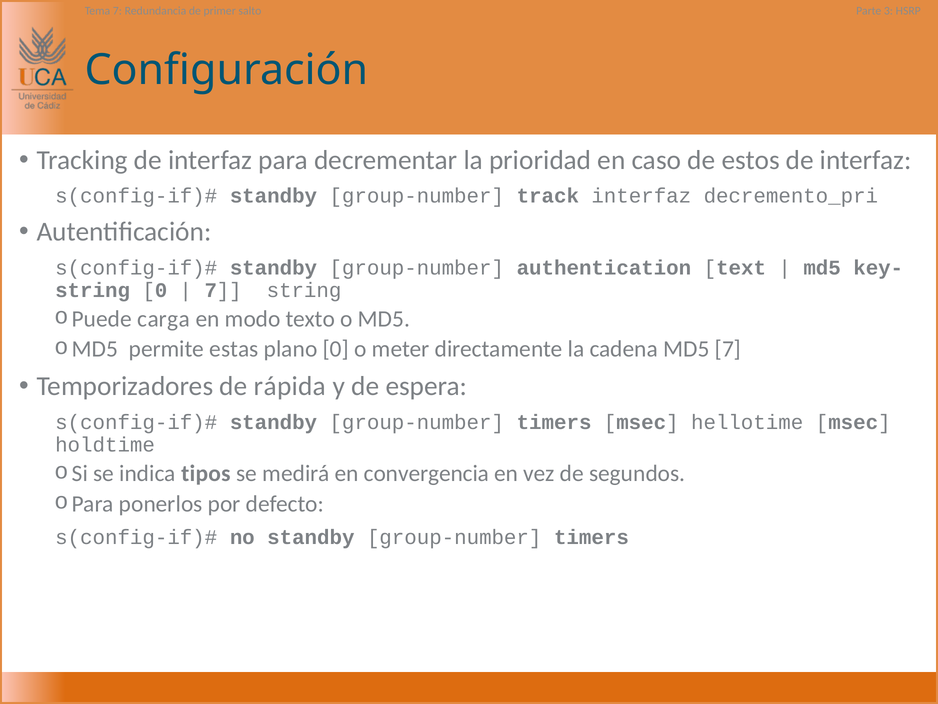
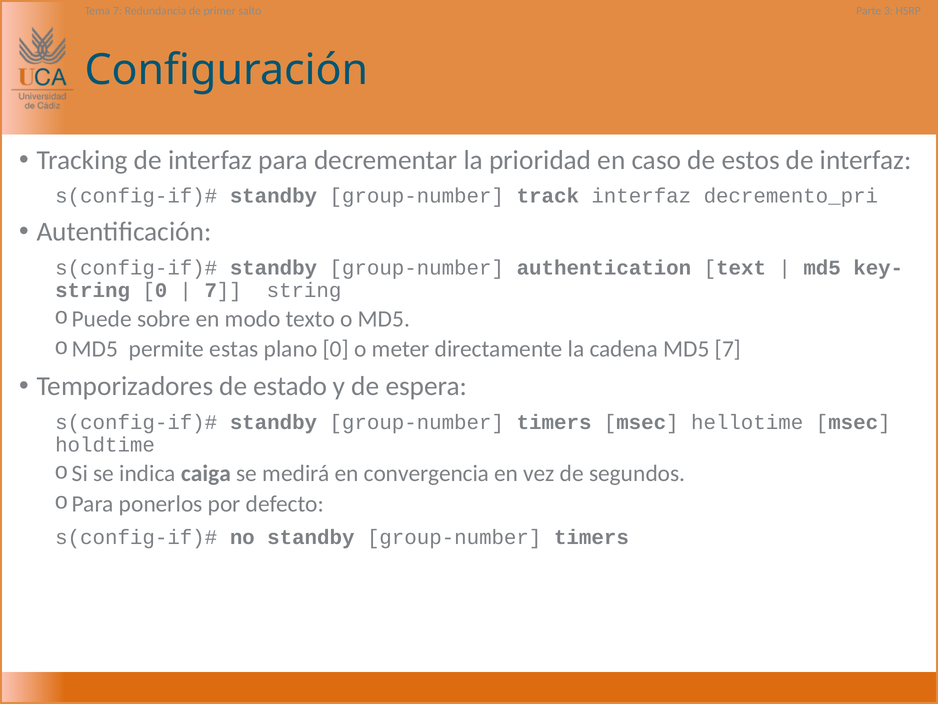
carga: carga -> sobre
rápida: rápida -> estado
tipos: tipos -> caiga
